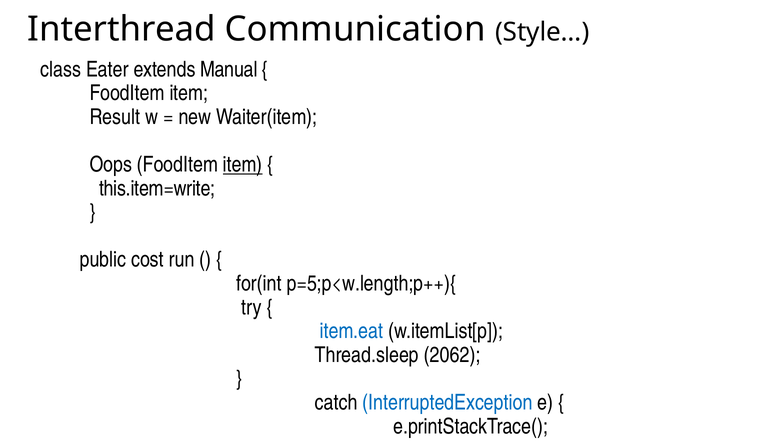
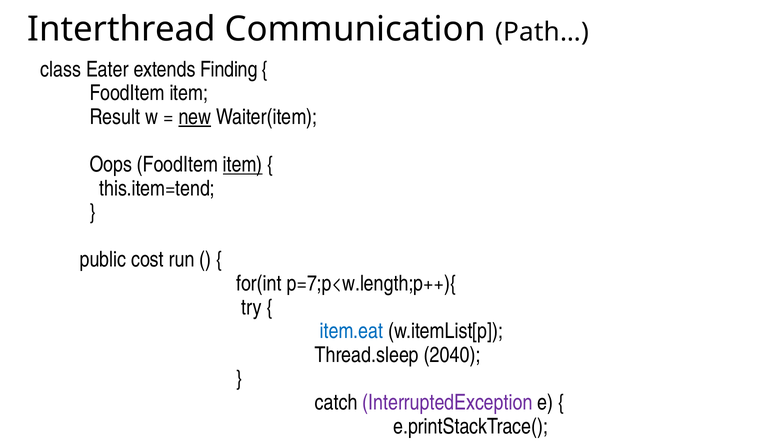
Style…: Style… -> Path…
Manual: Manual -> Finding
new underline: none -> present
this.item=write: this.item=write -> this.item=tend
p=5;p<w.length;p++){: p=5;p<w.length;p++){ -> p=7;p<w.length;p++){
2062: 2062 -> 2040
InterruptedException colour: blue -> purple
